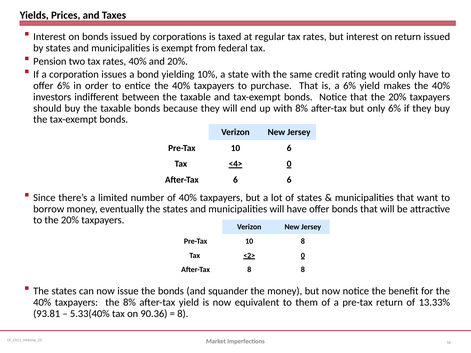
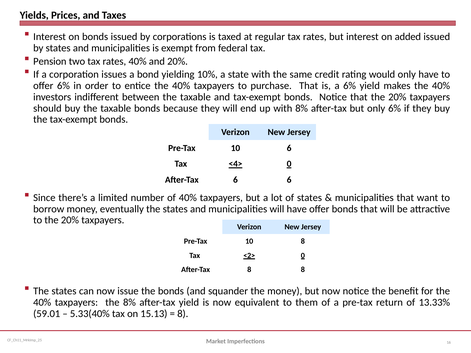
on return: return -> added
93.81: 93.81 -> 59.01
90.36: 90.36 -> 15.13
